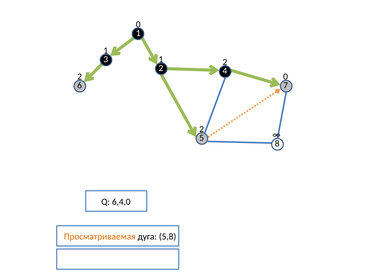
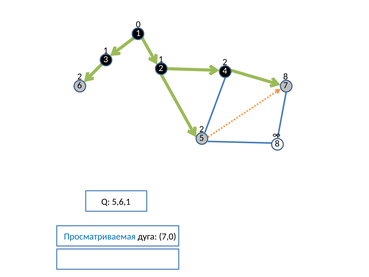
2 0: 0 -> 8
6,4,0: 6,4,0 -> 5,6,1
Просматриваемая colour: orange -> blue
5,8: 5,8 -> 7,0
